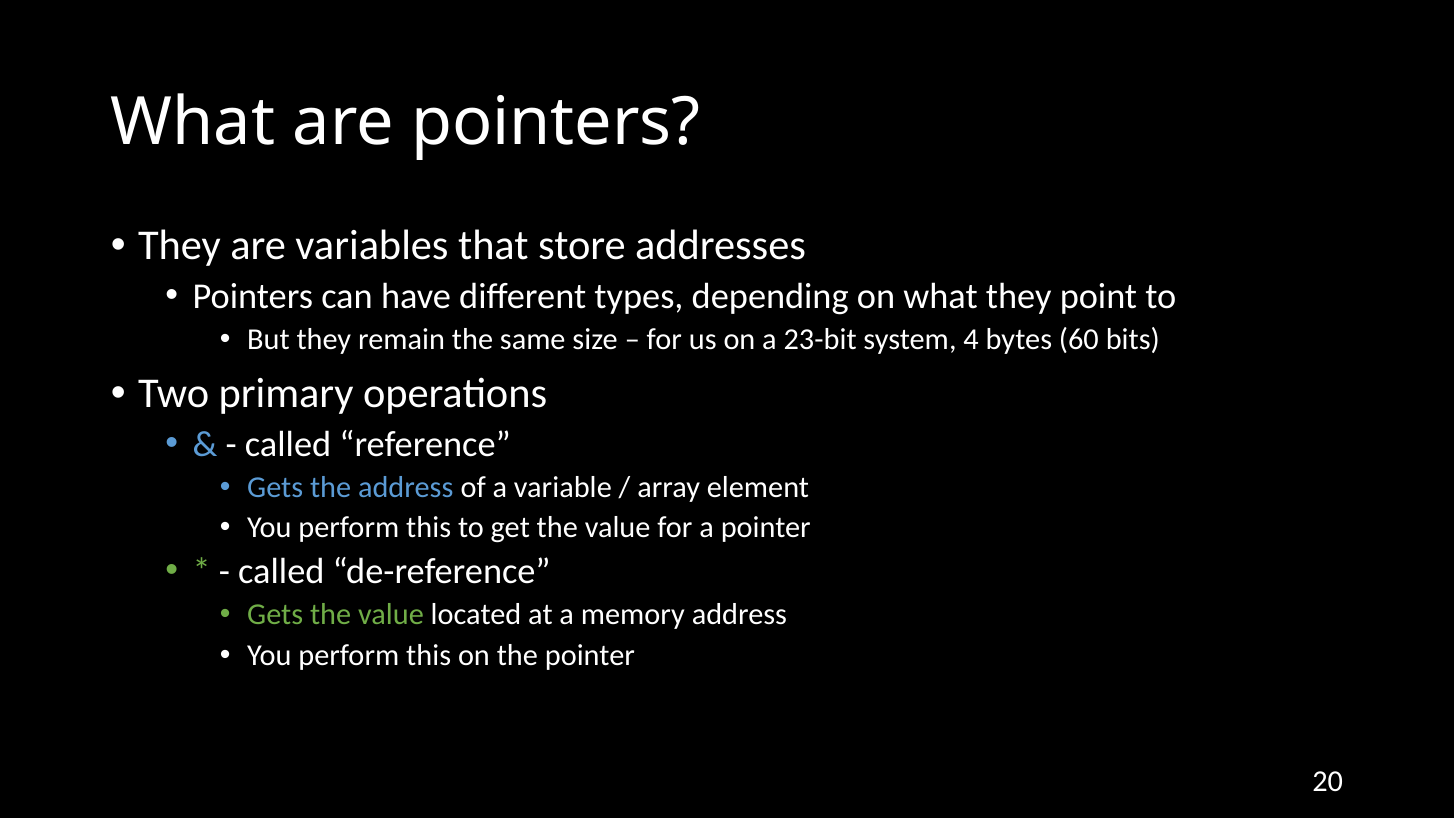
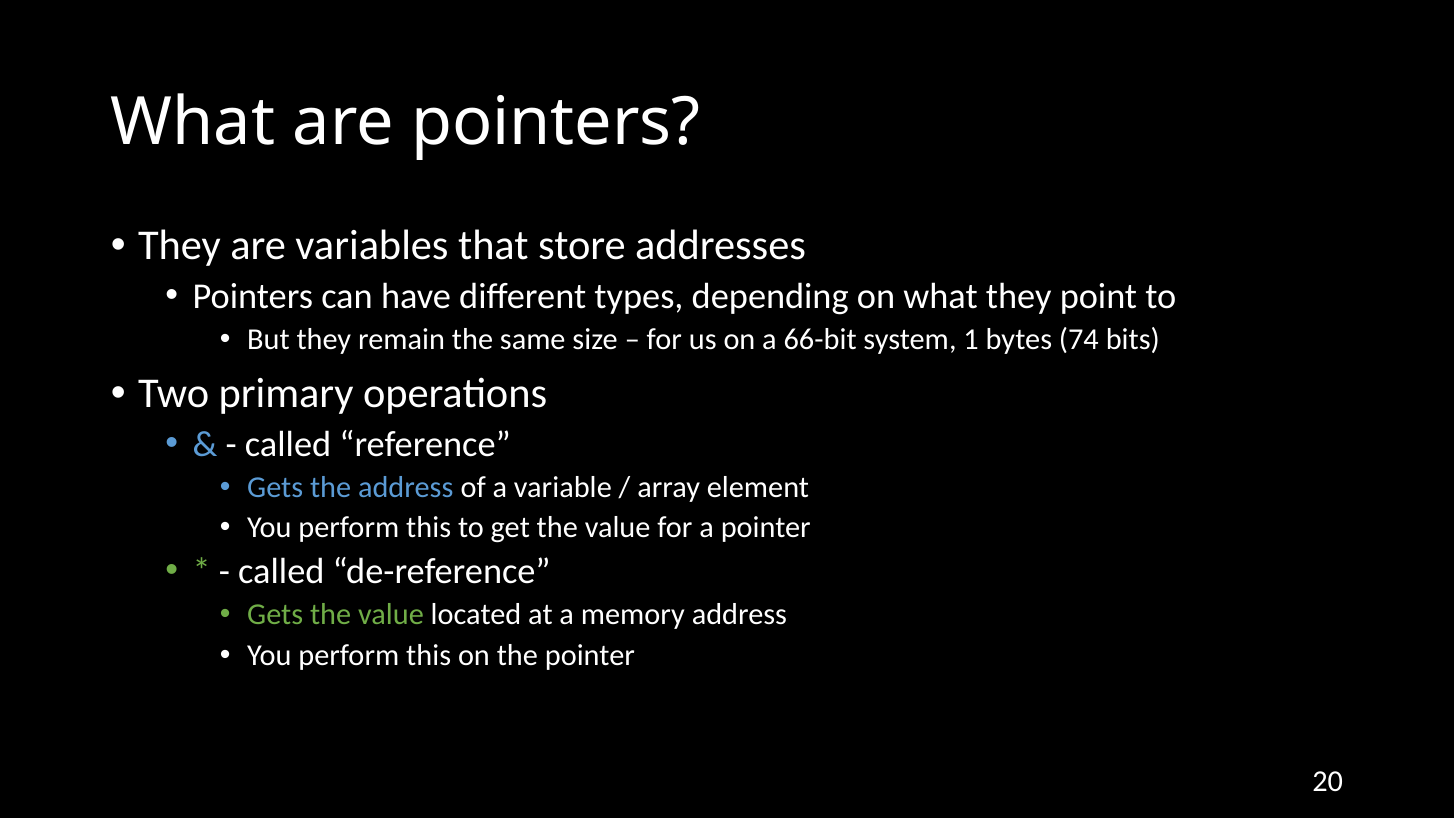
23-bit: 23-bit -> 66-bit
4: 4 -> 1
60: 60 -> 74
